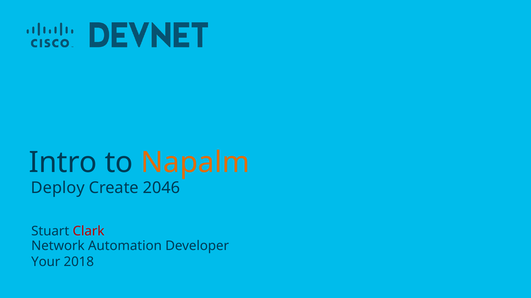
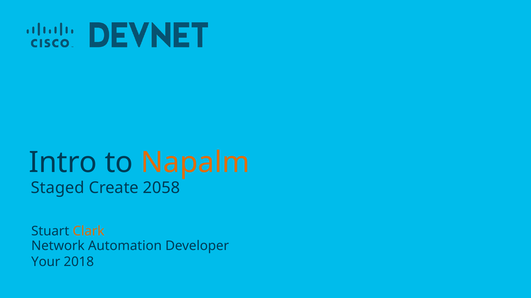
Deploy: Deploy -> Staged
2046: 2046 -> 2058
Clark colour: red -> orange
